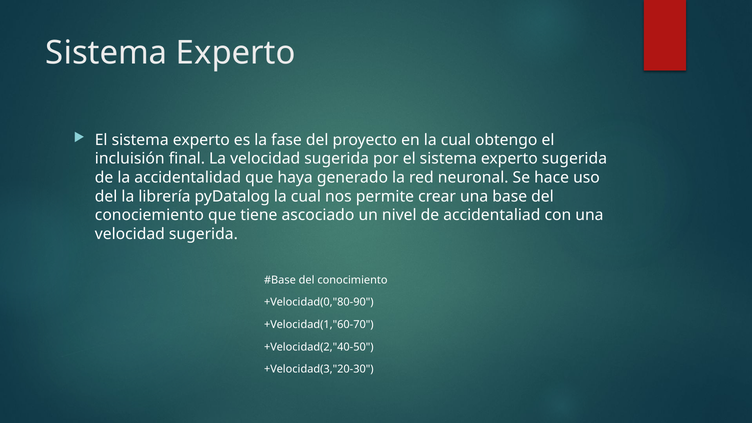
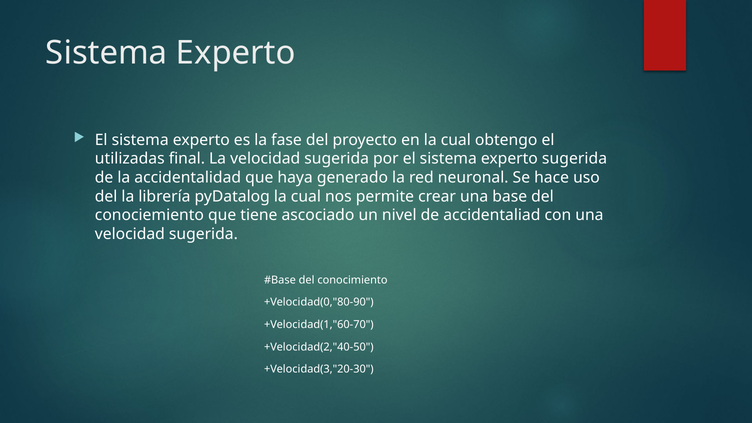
incluisión: incluisión -> utilizadas
